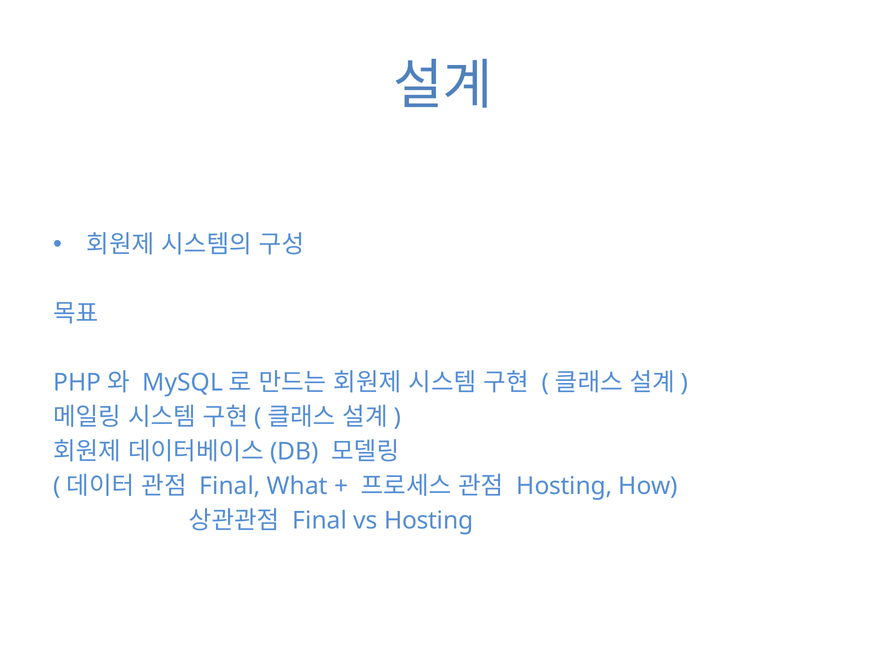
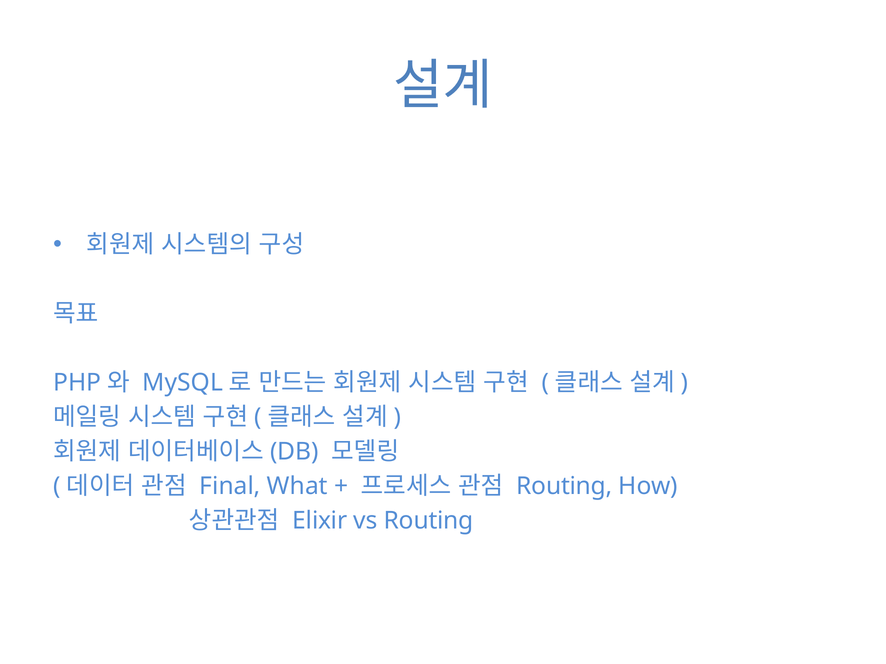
Hosting at (564, 486): Hosting -> Routing
Final at (320, 521): Final -> Elixir
vs Hosting: Hosting -> Routing
